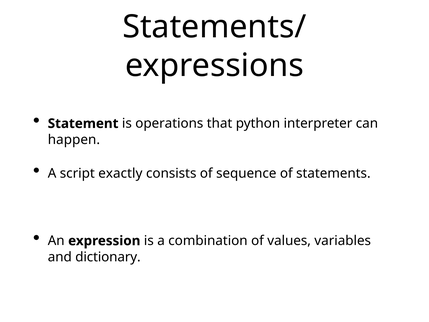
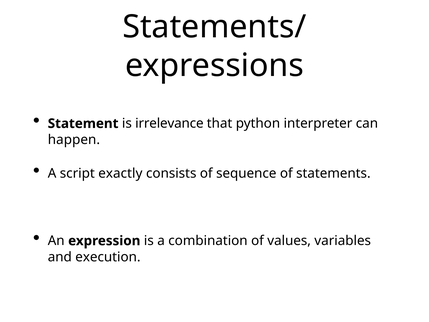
operations: operations -> irrelevance
dictionary: dictionary -> execution
